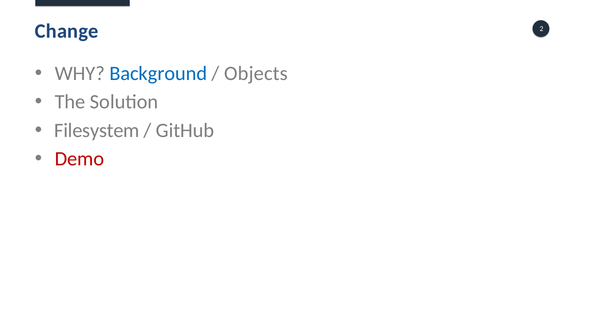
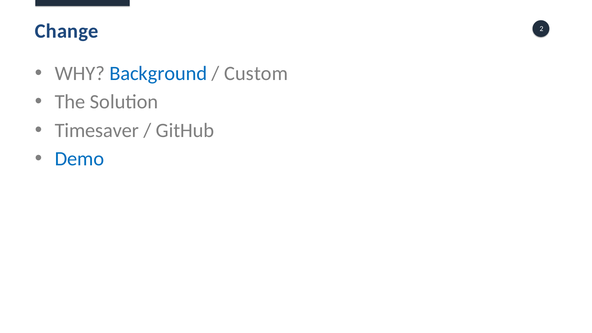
Objects: Objects -> Custom
Filesystem: Filesystem -> Timesaver
Demo colour: red -> blue
